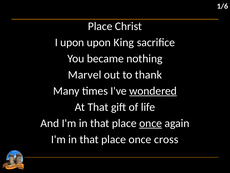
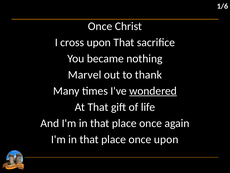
Place at (100, 26): Place -> Once
I upon: upon -> cross
upon King: King -> That
once at (151, 123) underline: present -> none
once cross: cross -> upon
